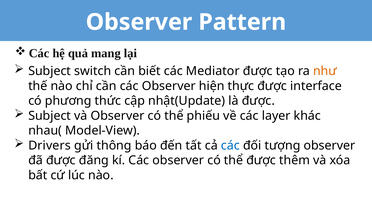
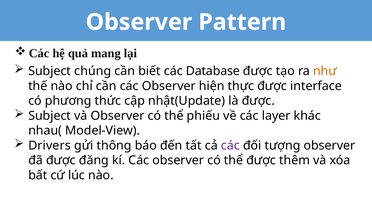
switch: switch -> chúng
Mediator: Mediator -> Database
các at (230, 146) colour: blue -> purple
